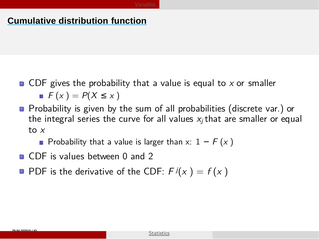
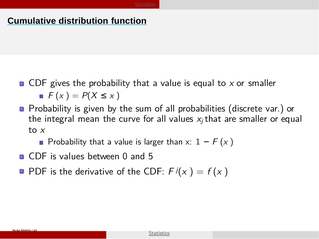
series: series -> mean
2: 2 -> 5
